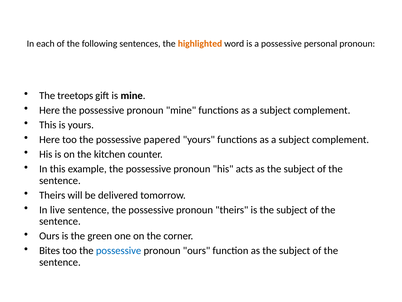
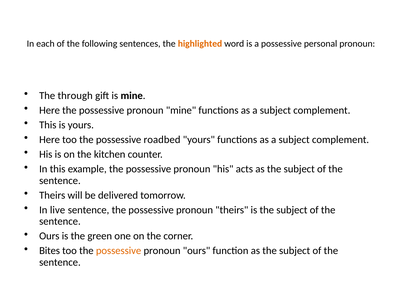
treetops: treetops -> through
papered: papered -> roadbed
possessive at (119, 250) colour: blue -> orange
